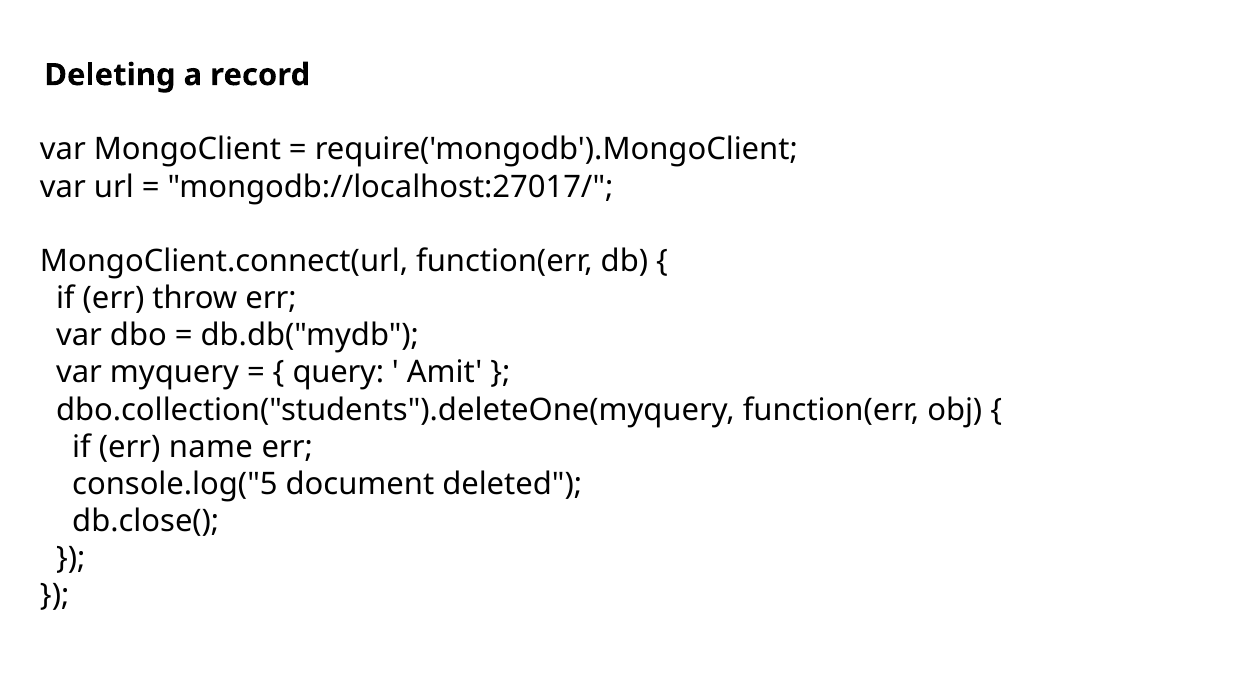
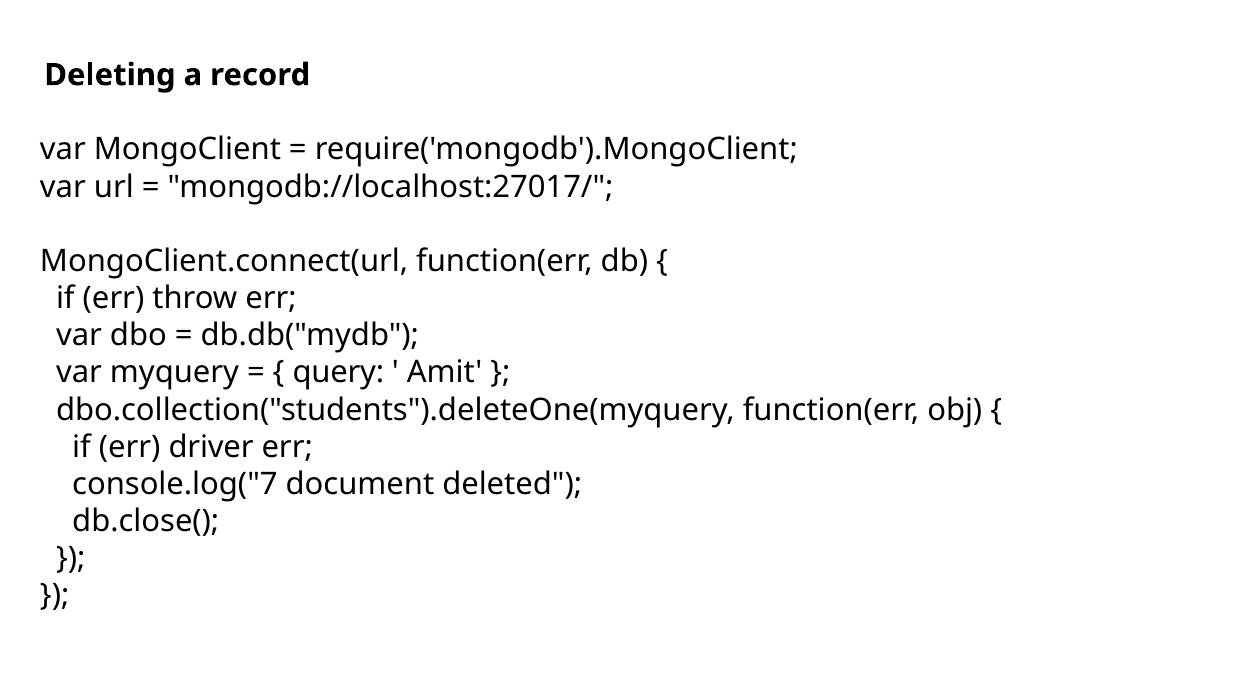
name: name -> driver
console.log("5: console.log("5 -> console.log("7
